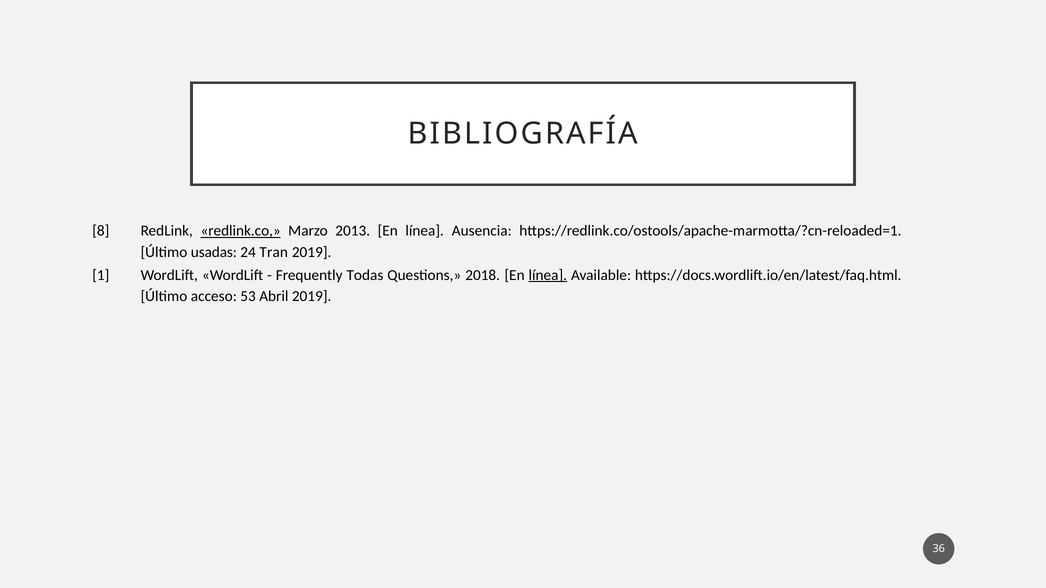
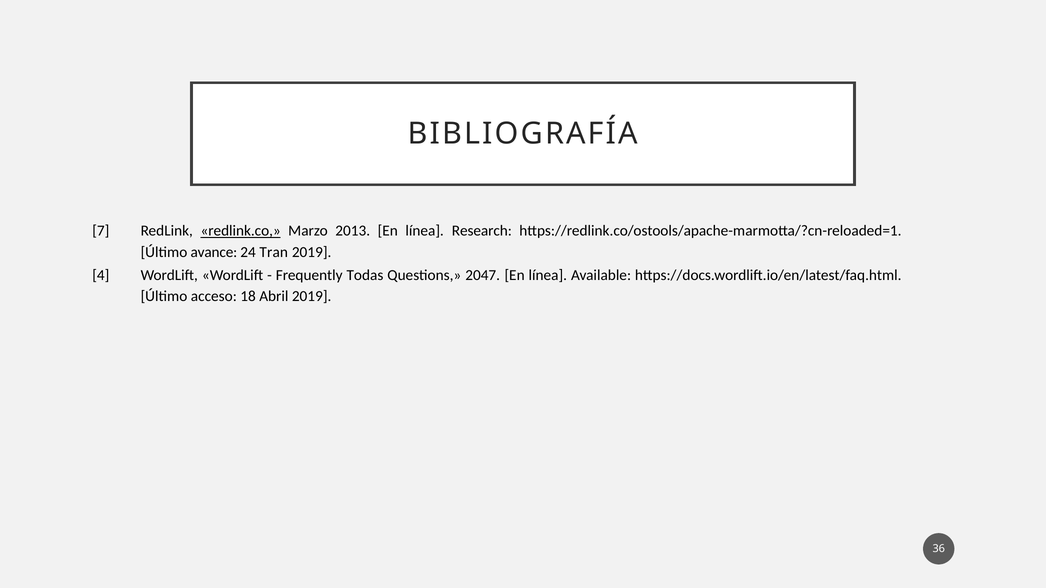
8: 8 -> 7
Ausencia: Ausencia -> Research
usadas: usadas -> avance
1: 1 -> 4
2018: 2018 -> 2047
línea at (548, 275) underline: present -> none
53: 53 -> 18
